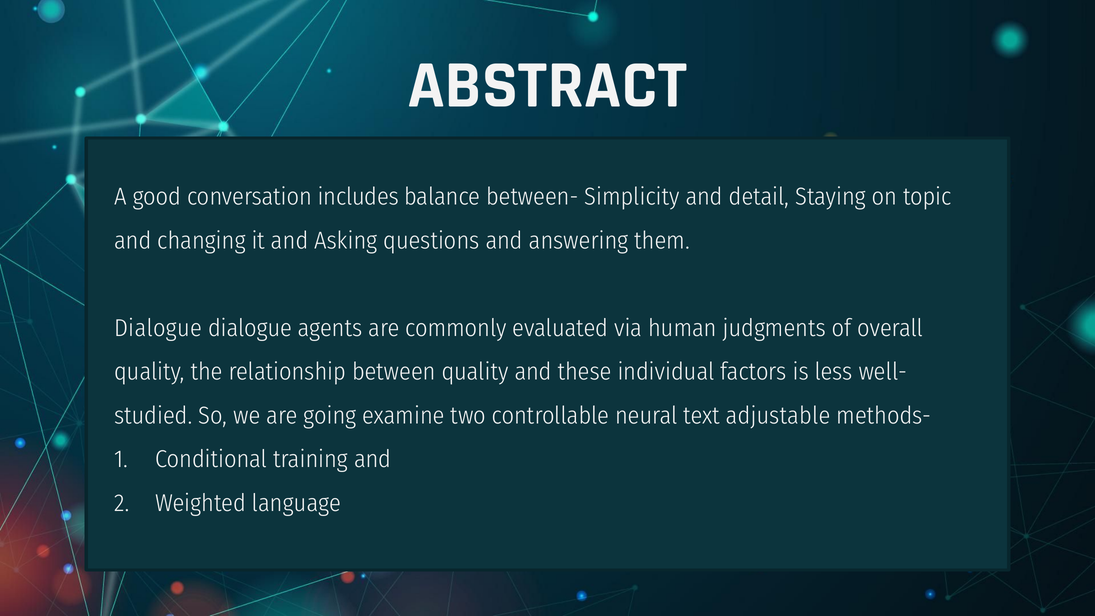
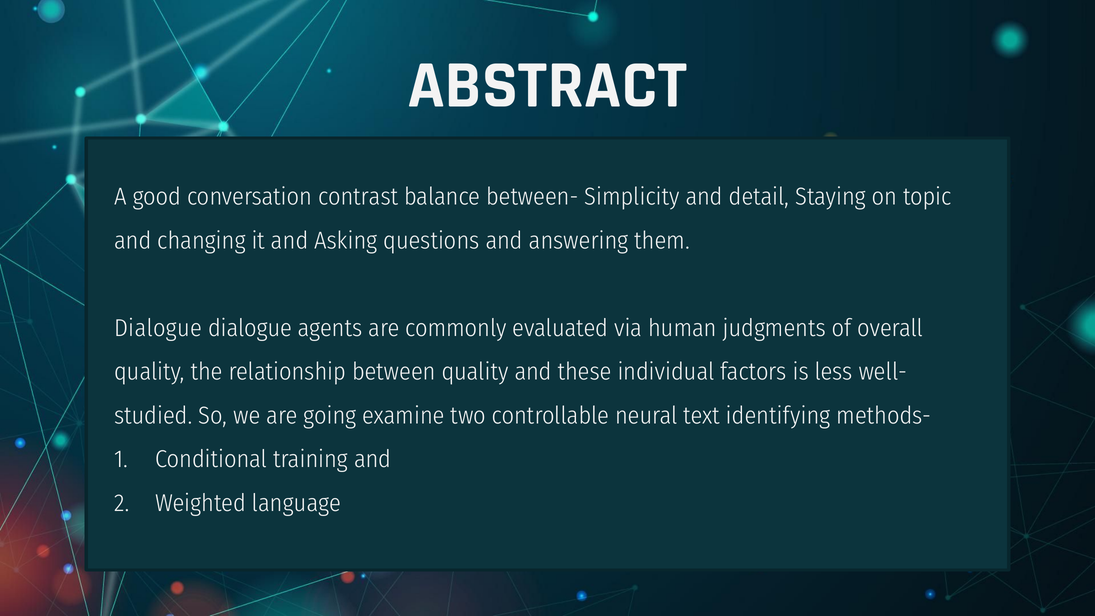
includes: includes -> contrast
adjustable: adjustable -> identifying
